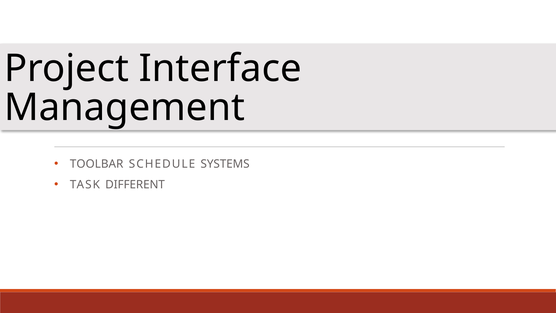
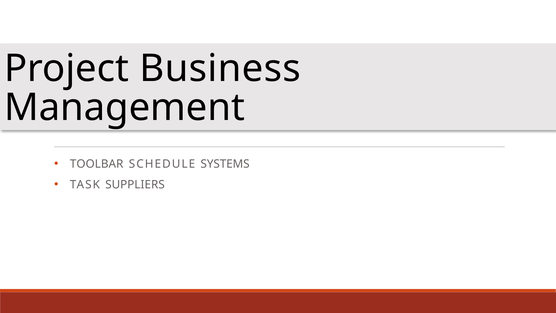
Interface: Interface -> Business
DIFFERENT: DIFFERENT -> SUPPLIERS
